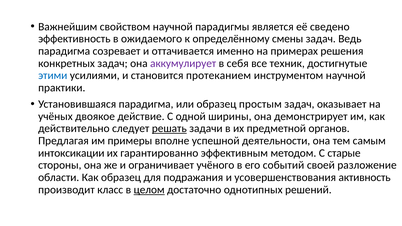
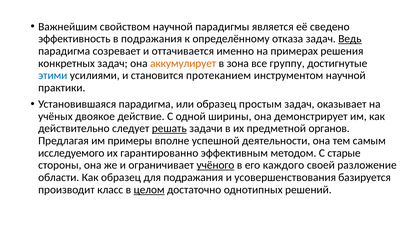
в ожидаемого: ожидаемого -> подражания
смены: смены -> отказа
Ведь underline: none -> present
аккумулирует colour: purple -> orange
себя: себя -> зона
техник: техник -> группу
интоксикации: интоксикации -> исследуемого
учёного underline: none -> present
событий: событий -> каждого
активность: активность -> базируется
